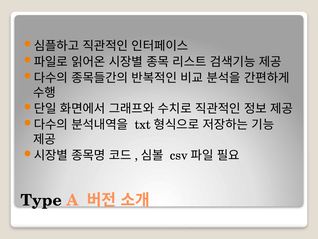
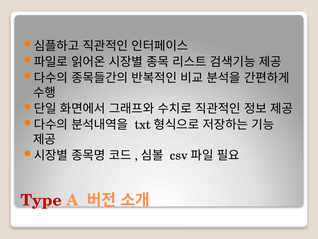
Type colour: black -> red
